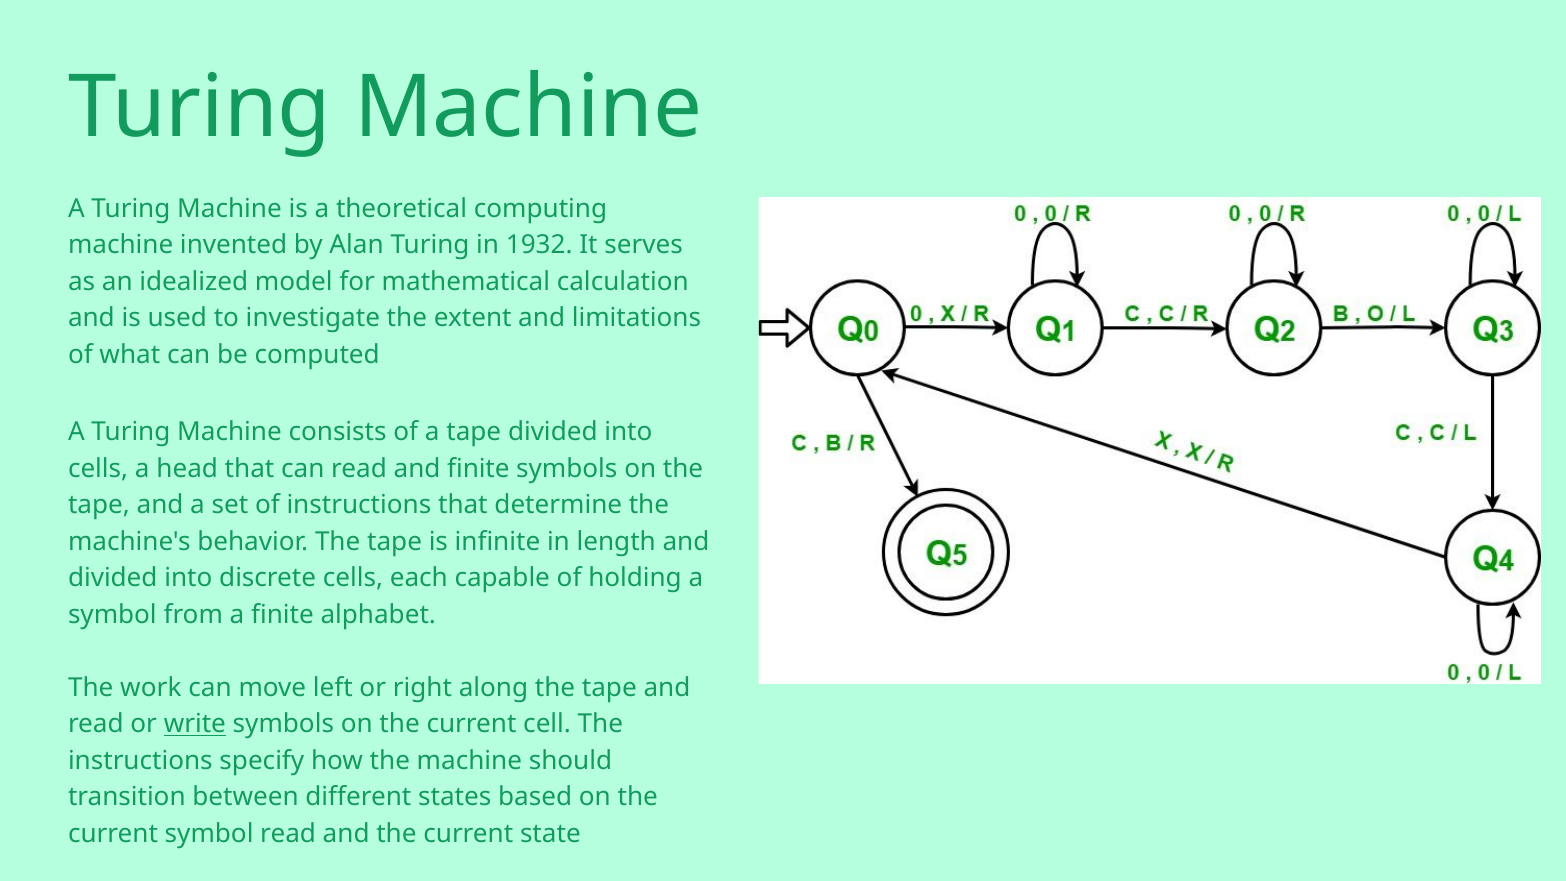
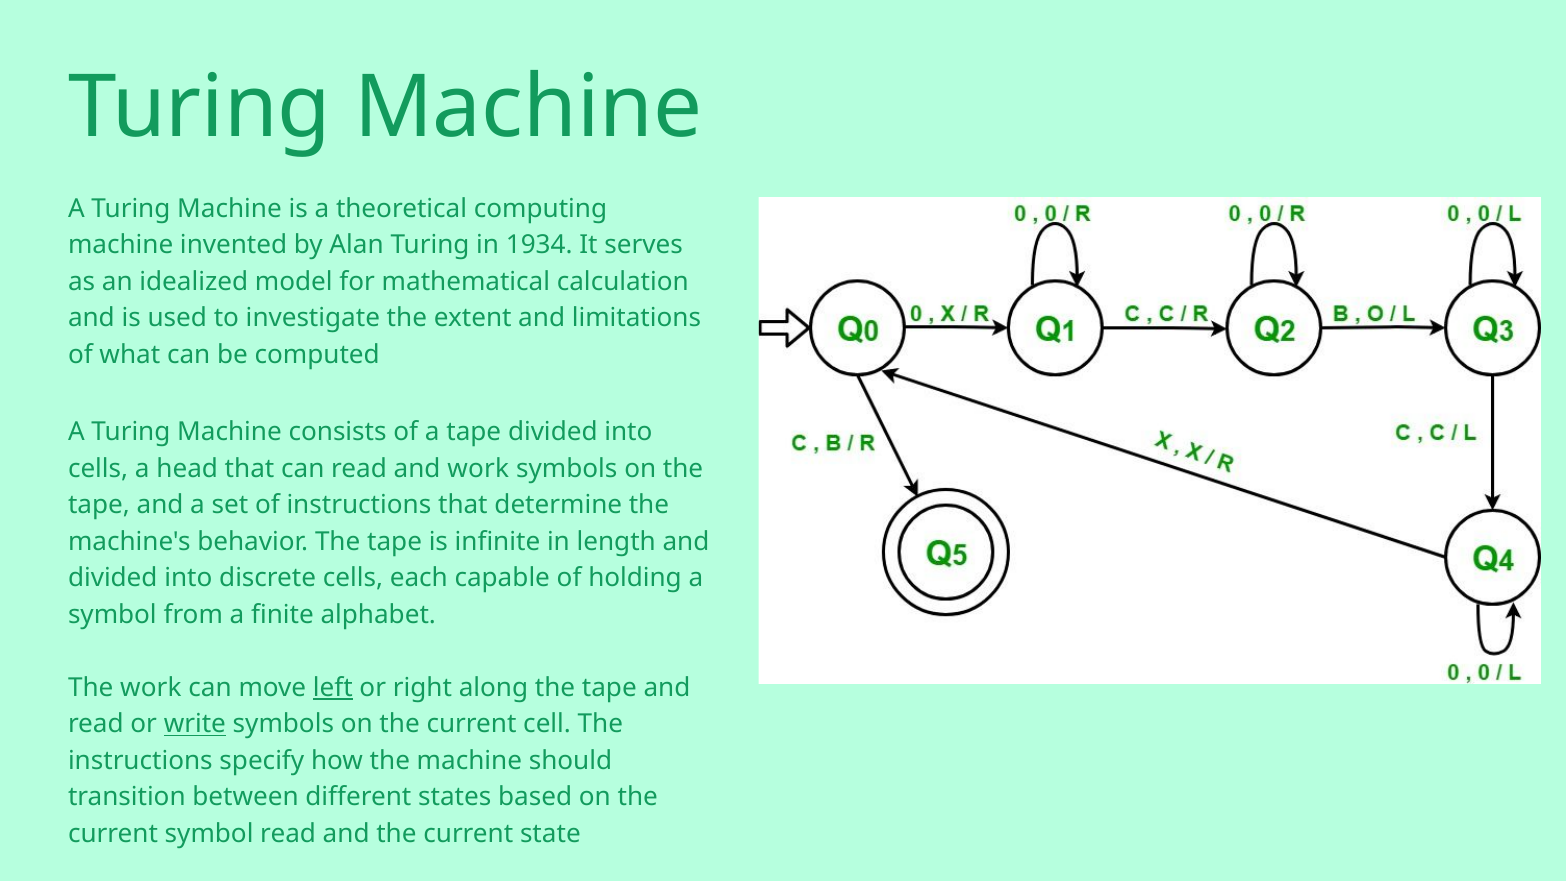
1932: 1932 -> 1934
and finite: finite -> work
left underline: none -> present
